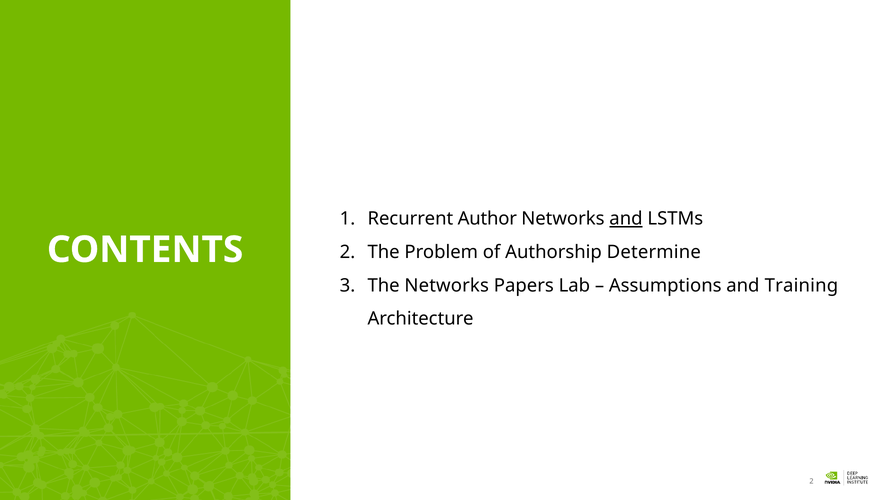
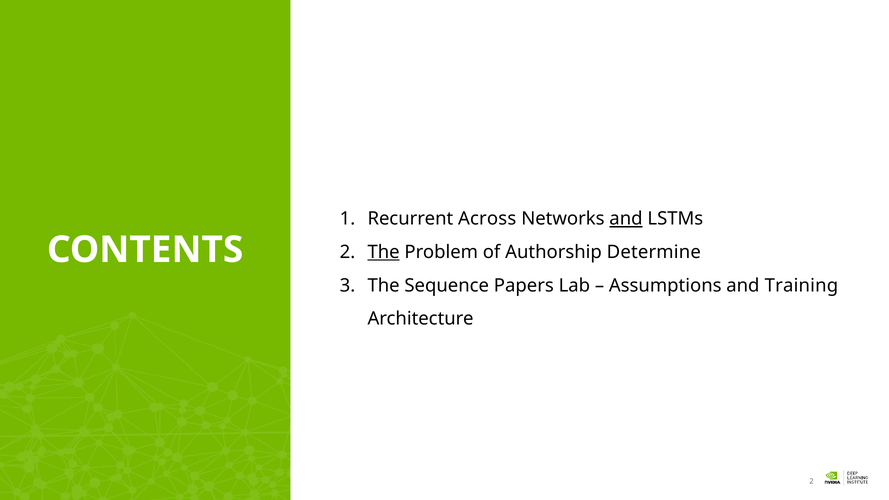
Author: Author -> Across
The at (384, 252) underline: none -> present
The Networks: Networks -> Sequence
